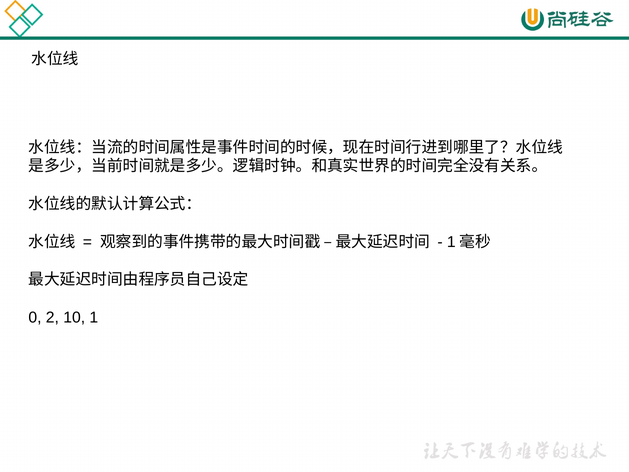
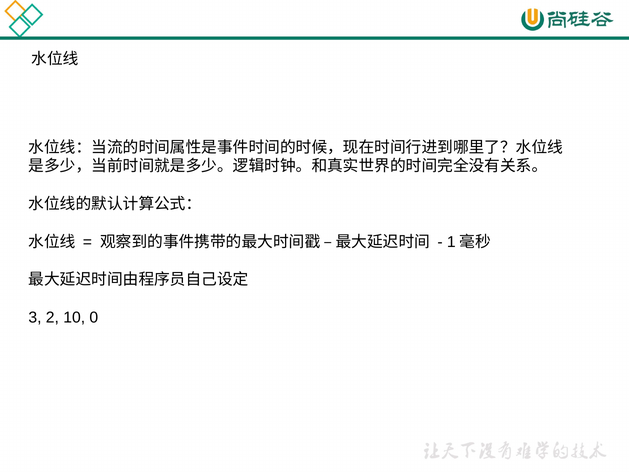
0: 0 -> 3
1: 1 -> 0
